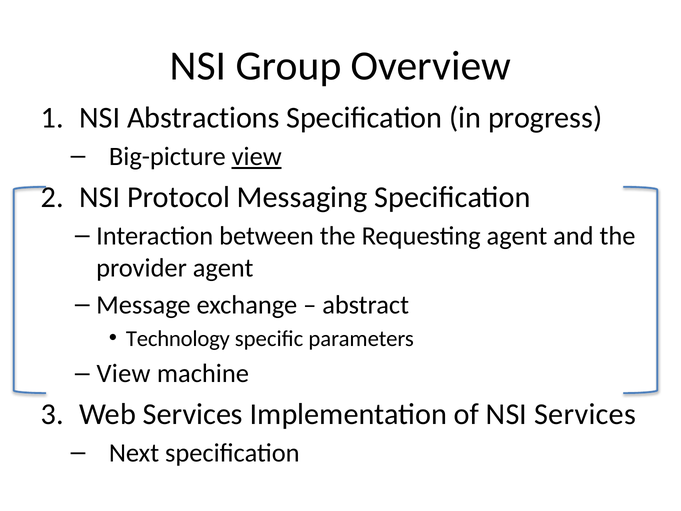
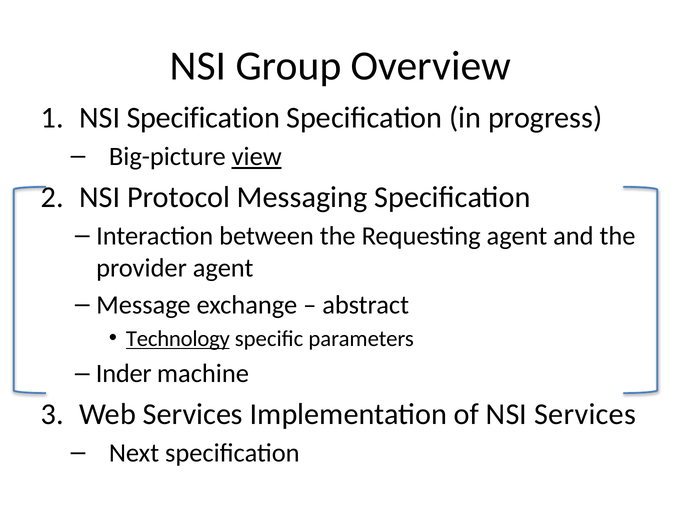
NSI Abstractions: Abstractions -> Specification
Technology underline: none -> present
View at (123, 374): View -> Inder
